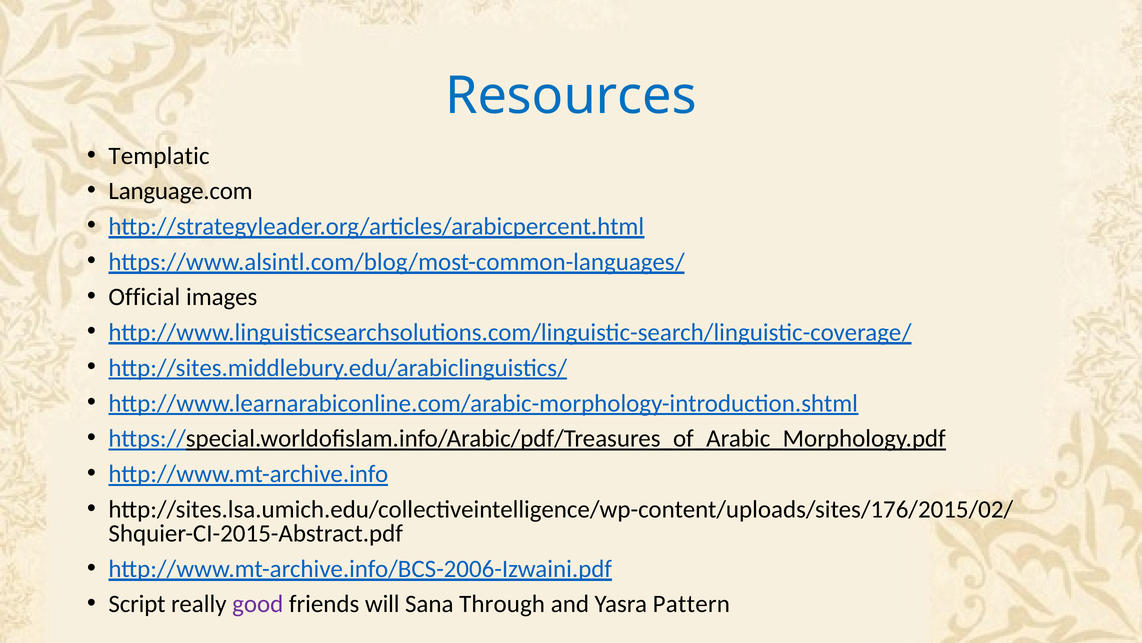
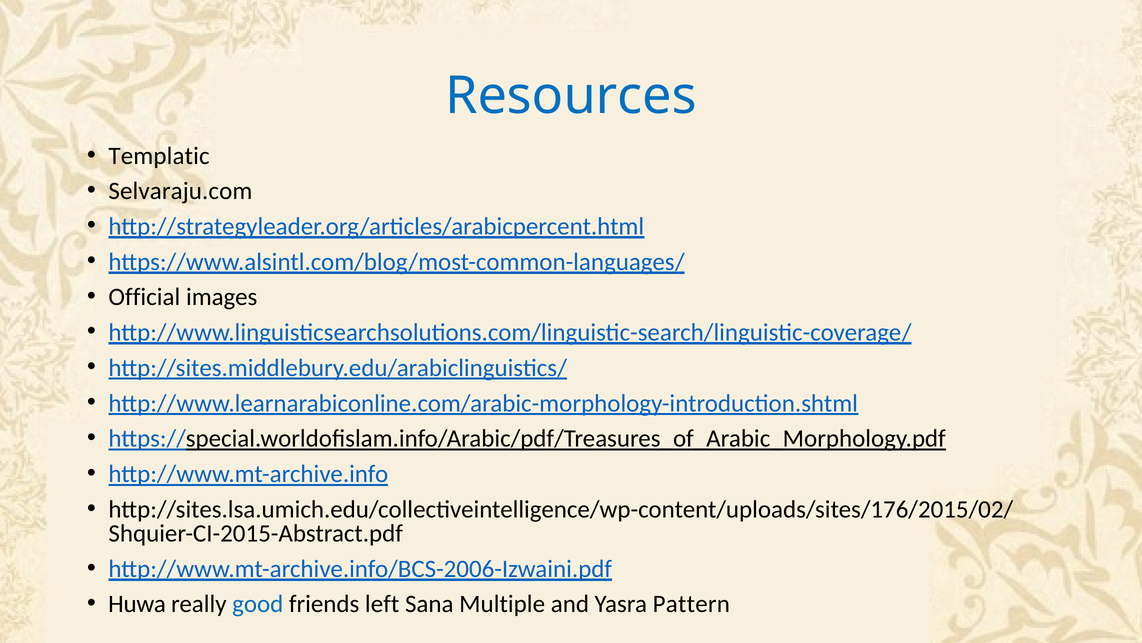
Language.com: Language.com -> Selvaraju.com
Script: Script -> Huwa
good colour: purple -> blue
will: will -> left
Through: Through -> Multiple
